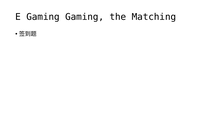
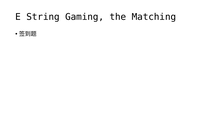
E Gaming: Gaming -> String
